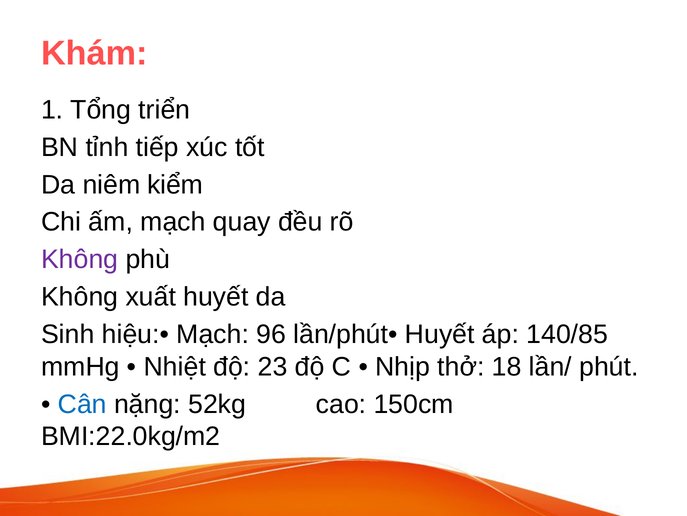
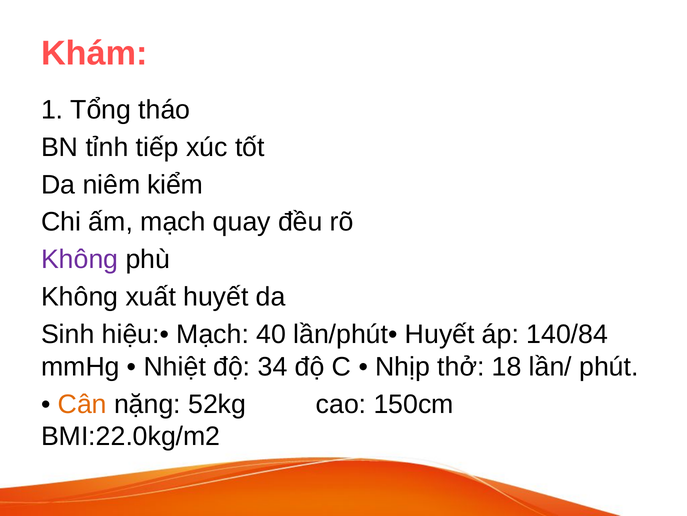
triển: triển -> tháo
96: 96 -> 40
140/85: 140/85 -> 140/84
23: 23 -> 34
Cân colour: blue -> orange
